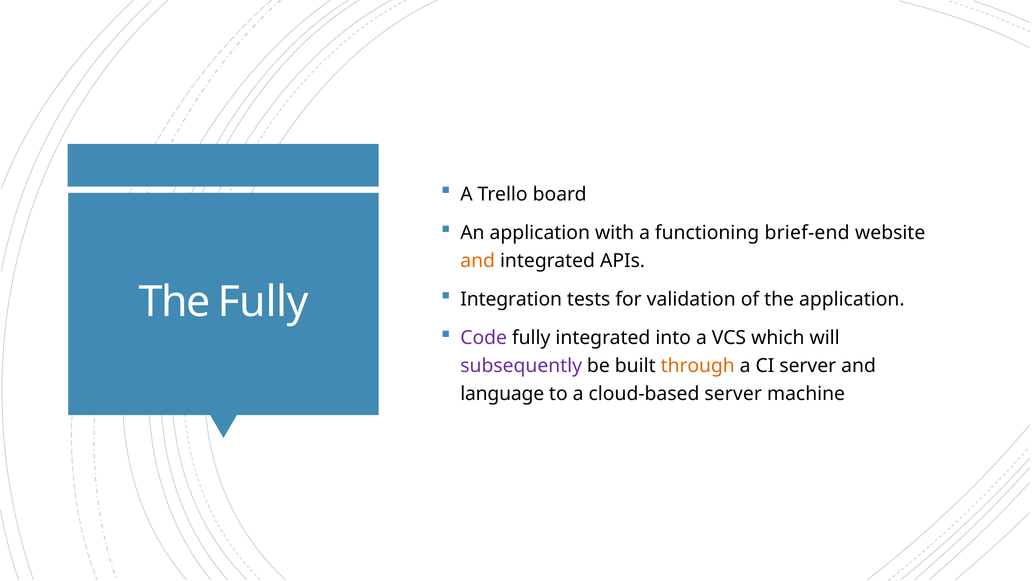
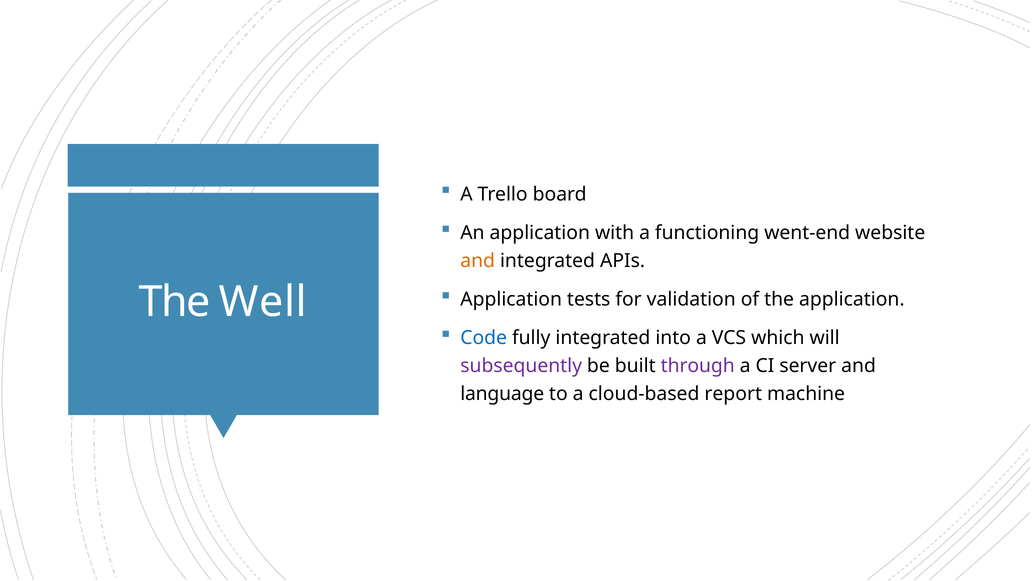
brief-end: brief-end -> went-end
Integration at (511, 299): Integration -> Application
The Fully: Fully -> Well
Code colour: purple -> blue
through colour: orange -> purple
cloud-based server: server -> report
